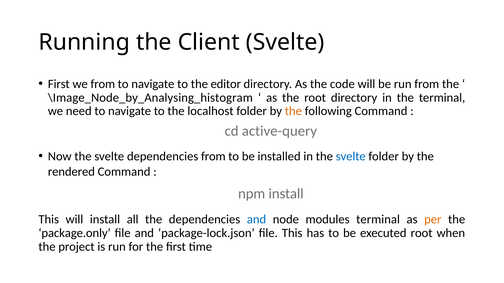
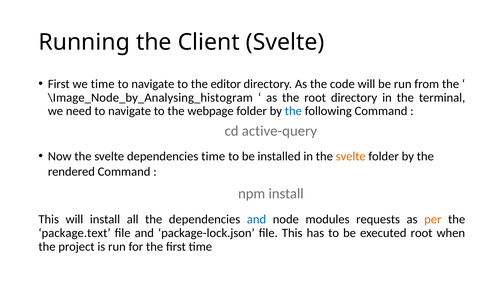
we from: from -> time
localhost: localhost -> webpage
the at (293, 111) colour: orange -> blue
dependencies from: from -> time
svelte at (351, 157) colour: blue -> orange
modules terminal: terminal -> requests
package.only: package.only -> package.text
